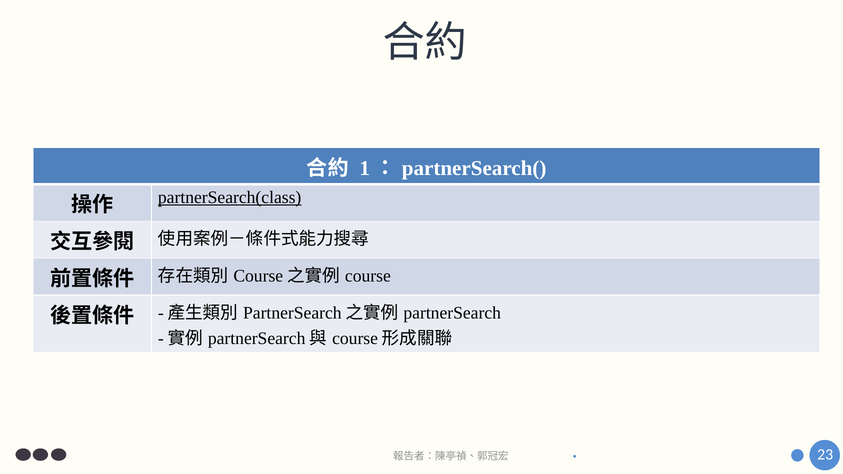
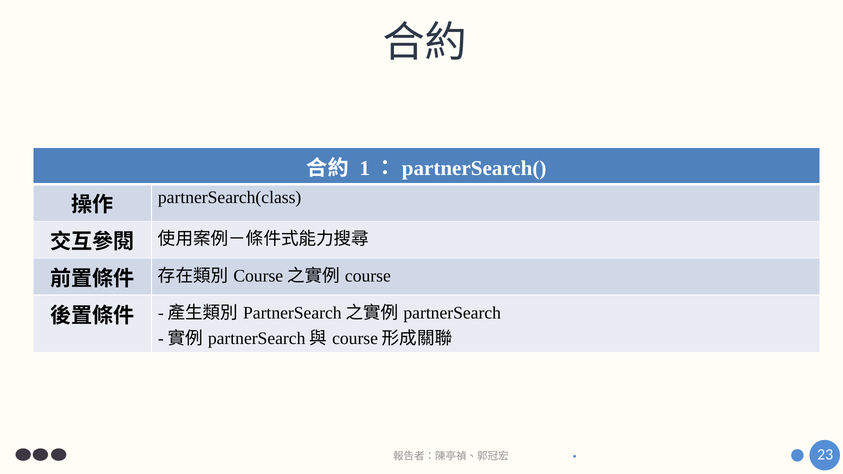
partnerSearch(class underline: present -> none
